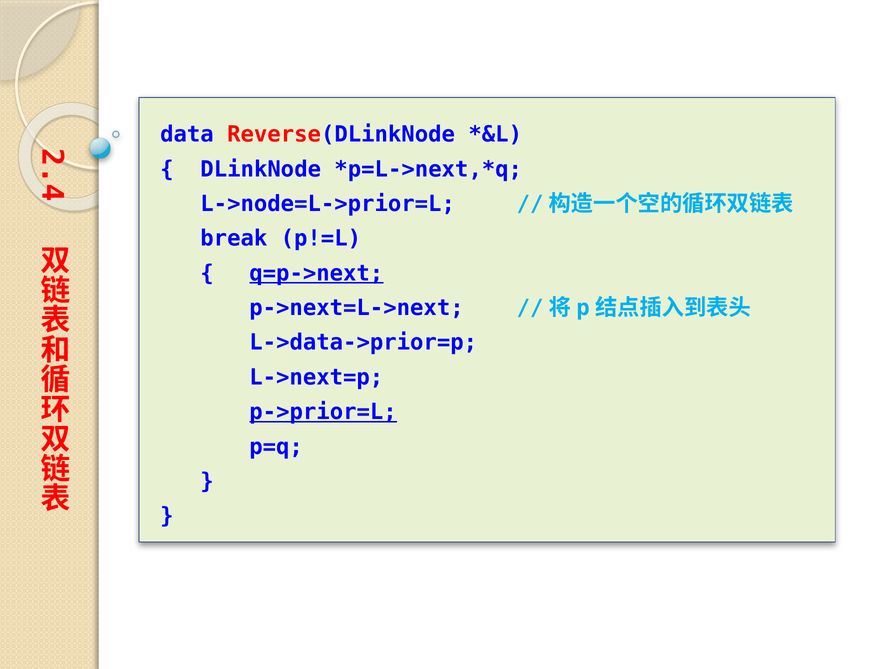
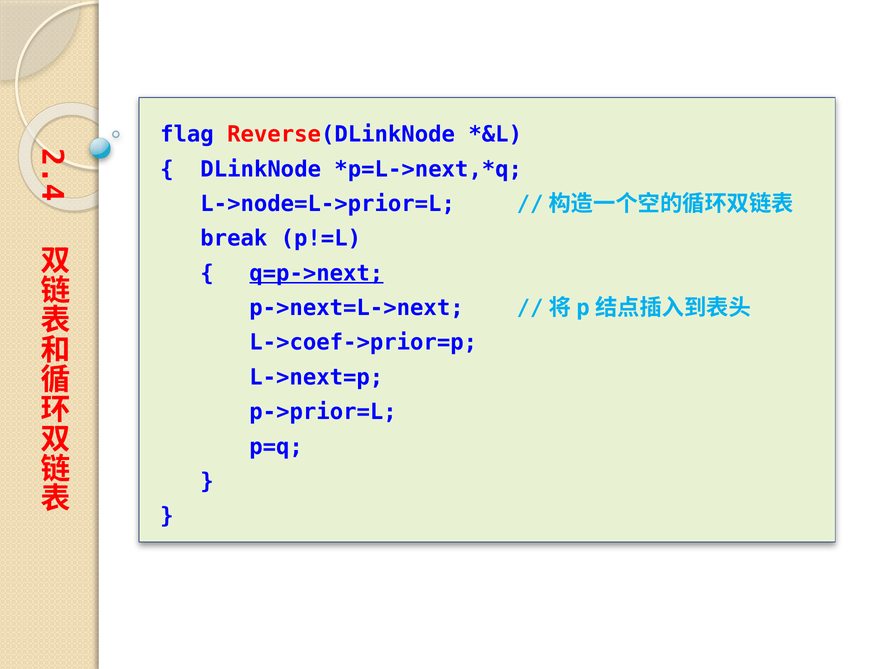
data: data -> flag
L->data->prior=p: L->data->prior=p -> L->coef->prior=p
p->prior=L underline: present -> none
